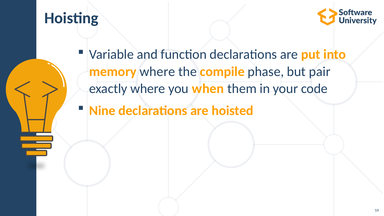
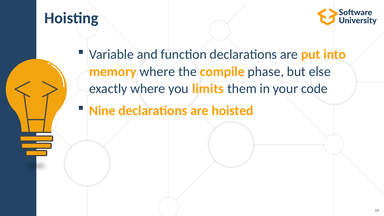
pair: pair -> else
when: when -> limits
